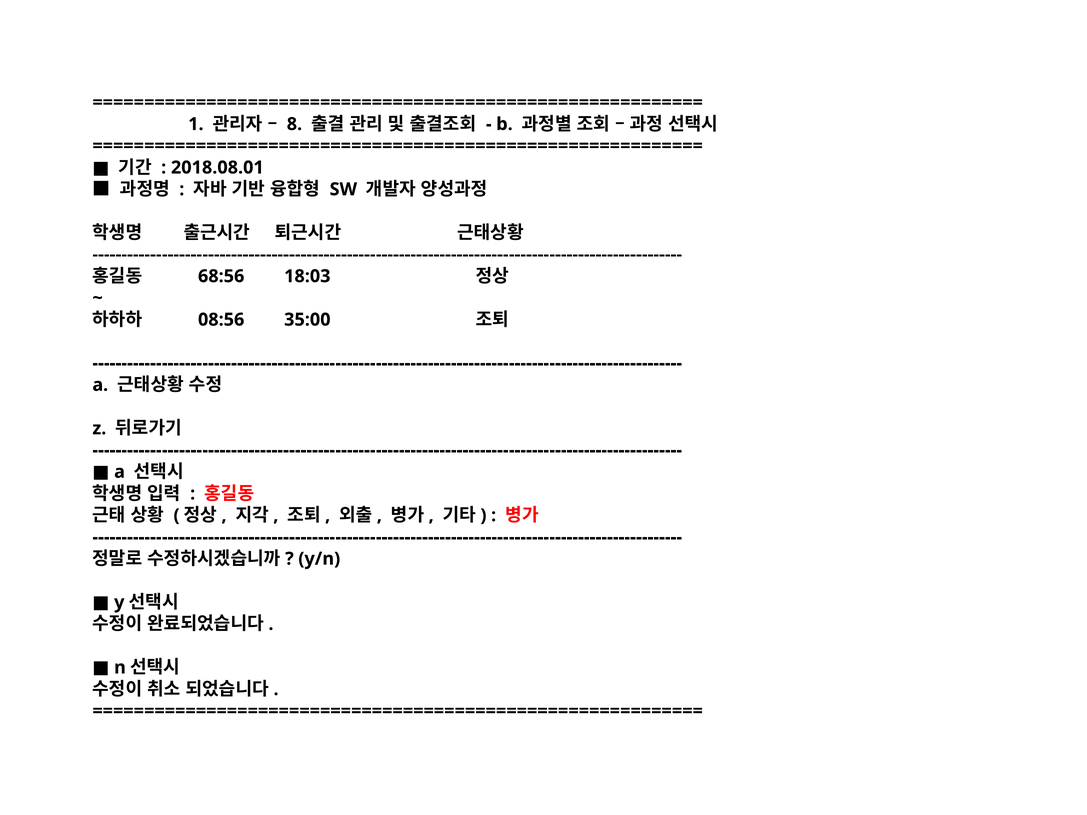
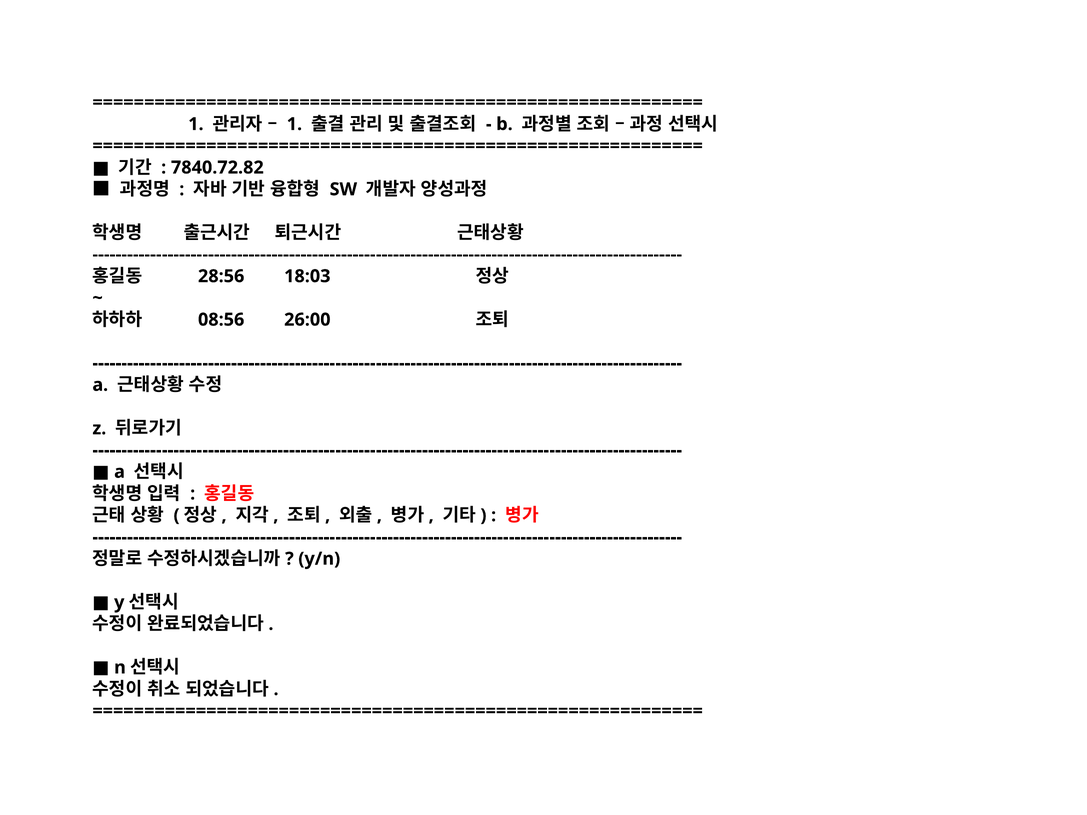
8 at (294, 124): 8 -> 1
2018.08.01: 2018.08.01 -> 7840.72.82
68:56: 68:56 -> 28:56
35:00: 35:00 -> 26:00
